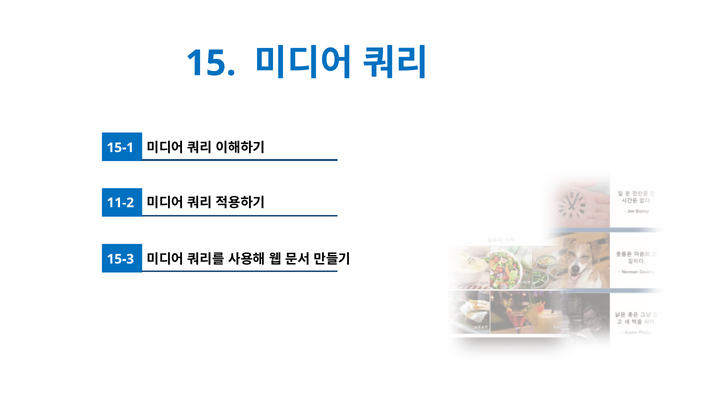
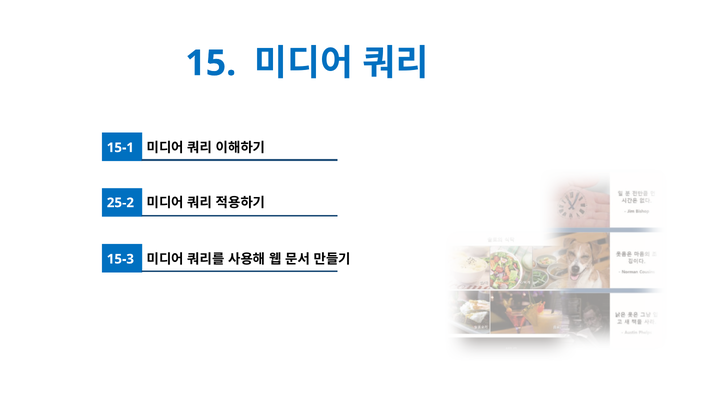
11-2: 11-2 -> 25-2
